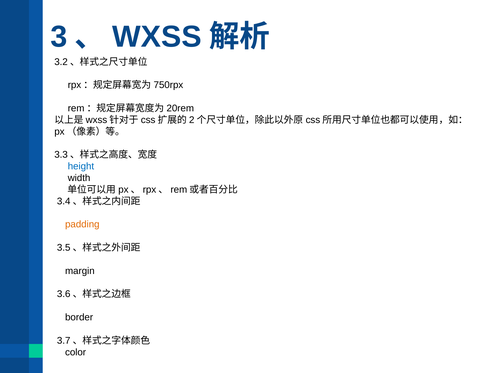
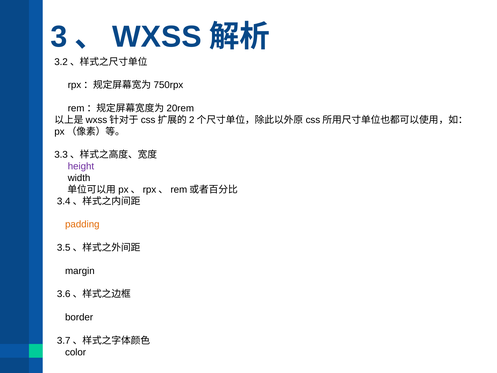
height colour: blue -> purple
